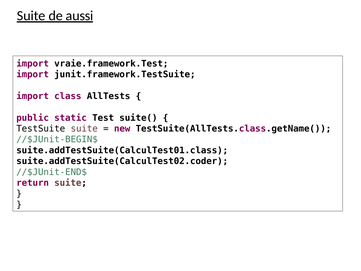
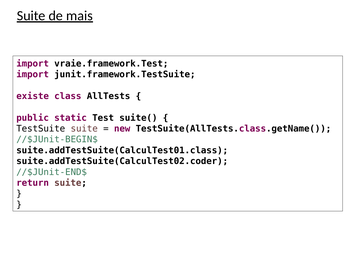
aussi: aussi -> mais
import at (33, 96): import -> existe
